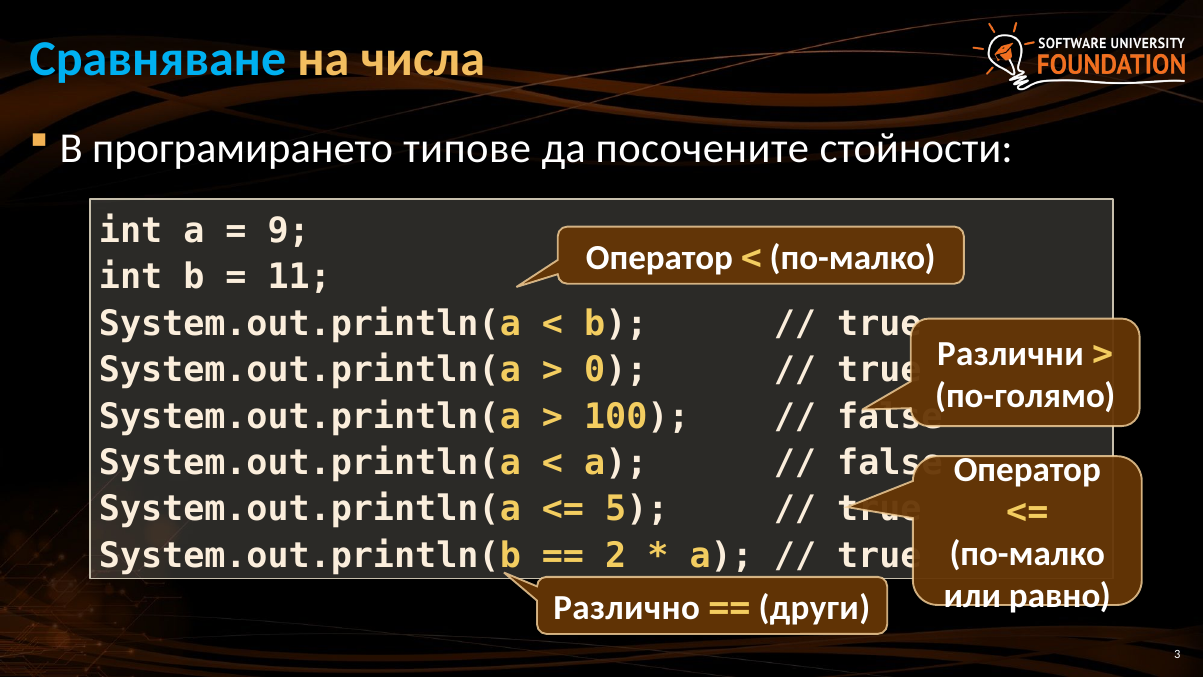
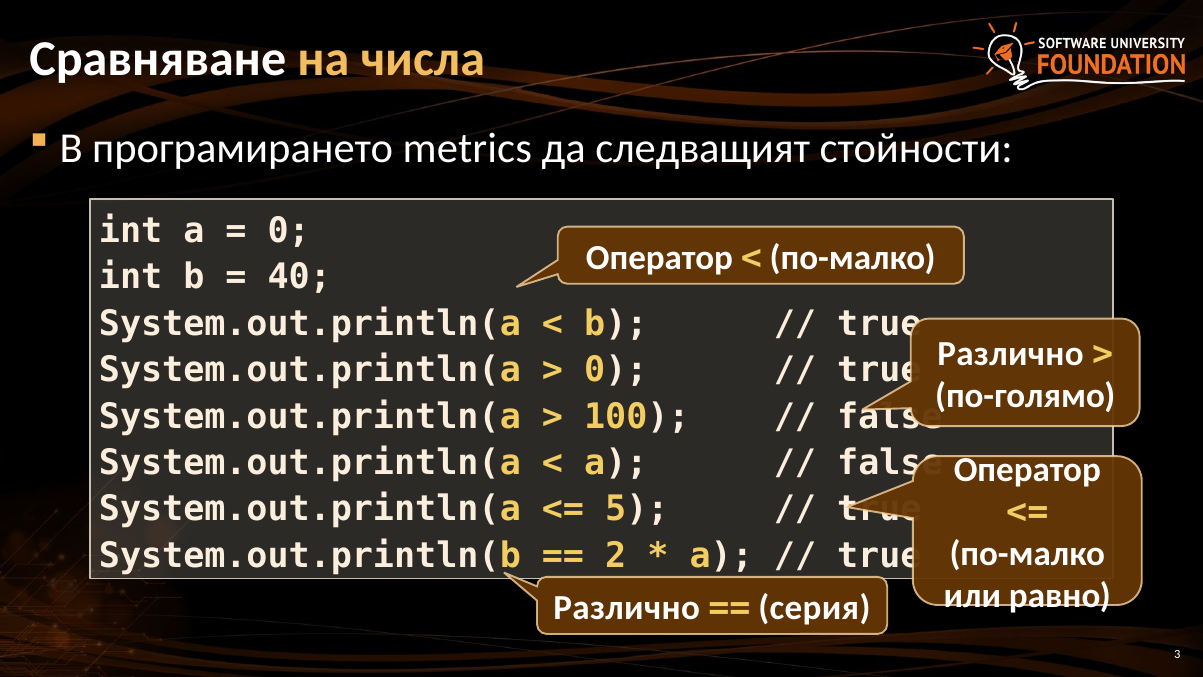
Сравняване colour: light blue -> white
типове: типове -> metrics
посочените: посочените -> следващият
9 at (289, 231): 9 -> 0
11: 11 -> 40
Различни at (1011, 354): Различни -> Различно
други: други -> серия
